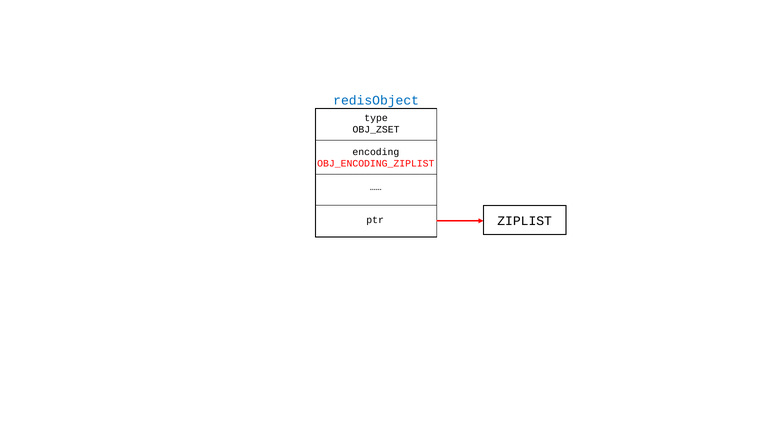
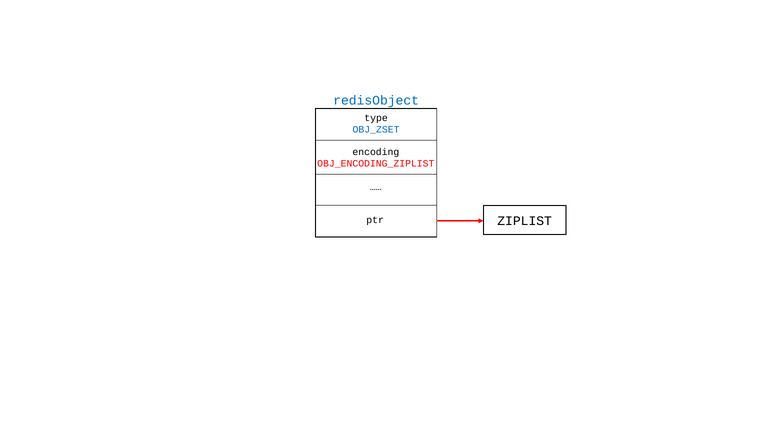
OBJ_ZSET colour: black -> blue
